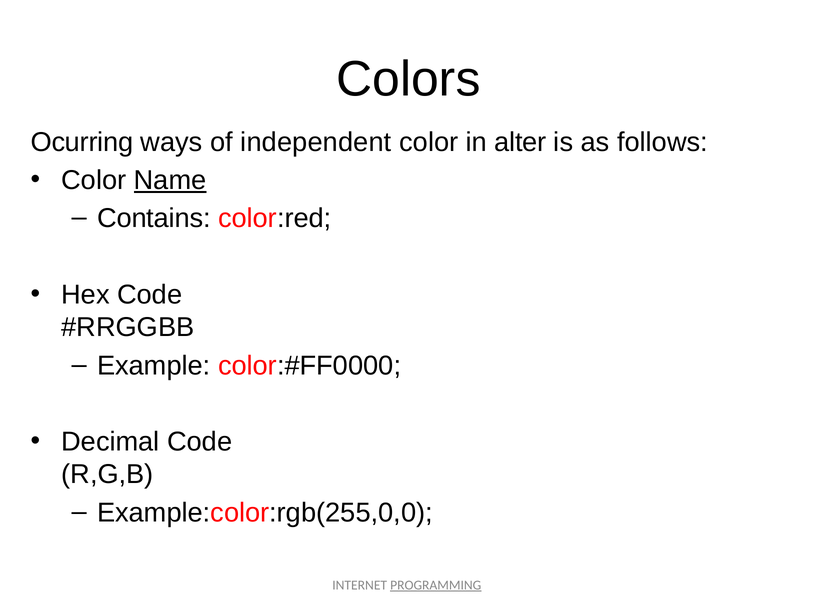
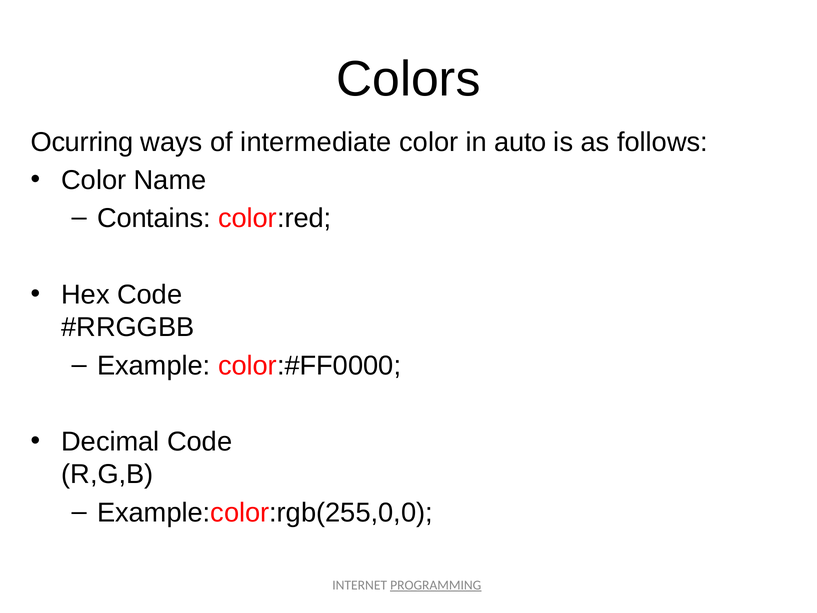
independent: independent -> intermediate
alter: alter -> auto
Name underline: present -> none
